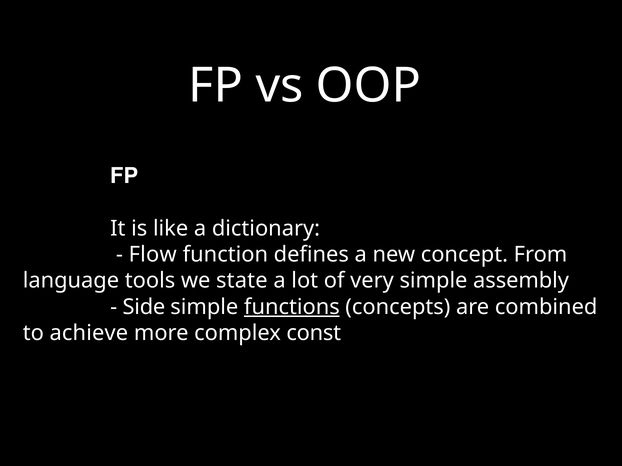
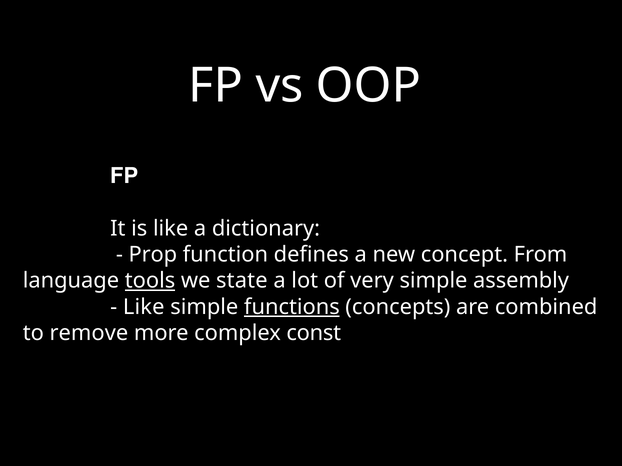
Flow: Flow -> Prop
tools underline: none -> present
Side at (144, 307): Side -> Like
achieve: achieve -> remove
